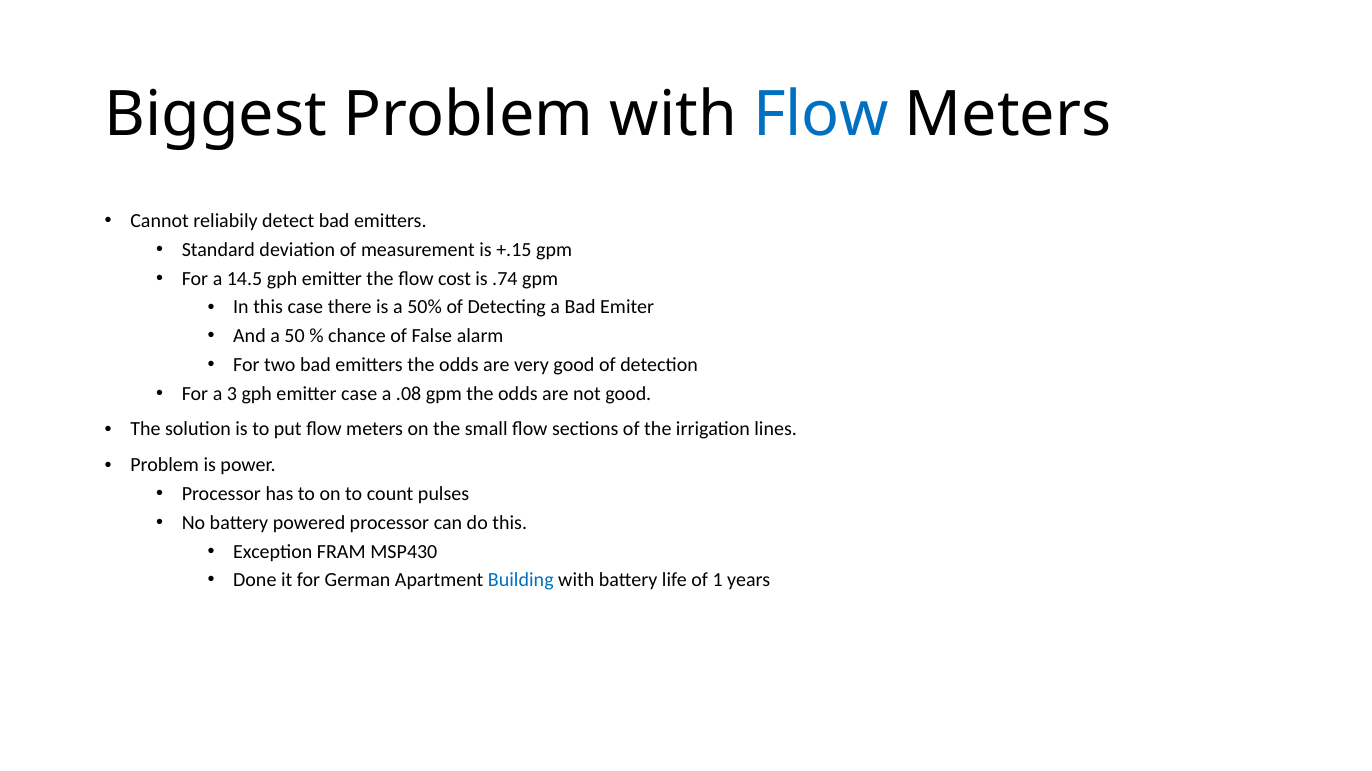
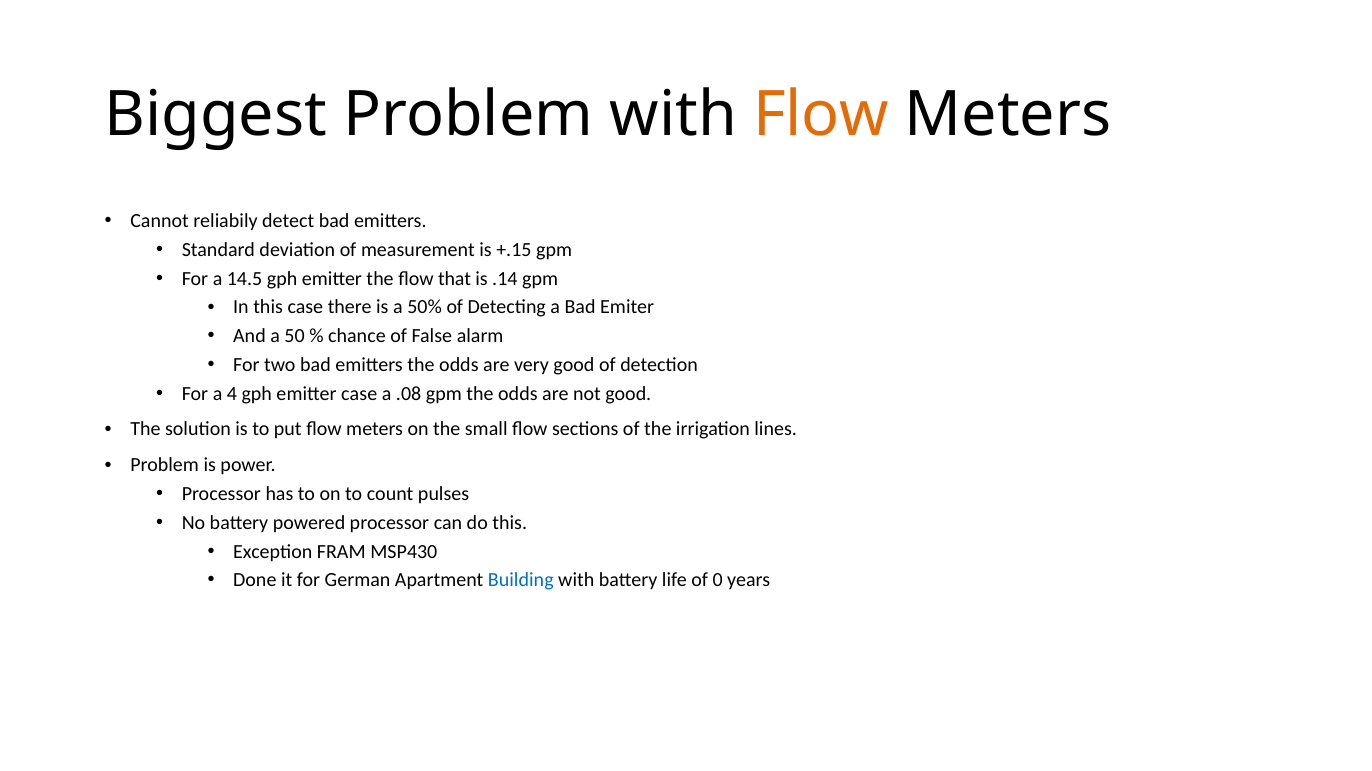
Flow at (821, 115) colour: blue -> orange
cost: cost -> that
.74: .74 -> .14
3: 3 -> 4
1: 1 -> 0
